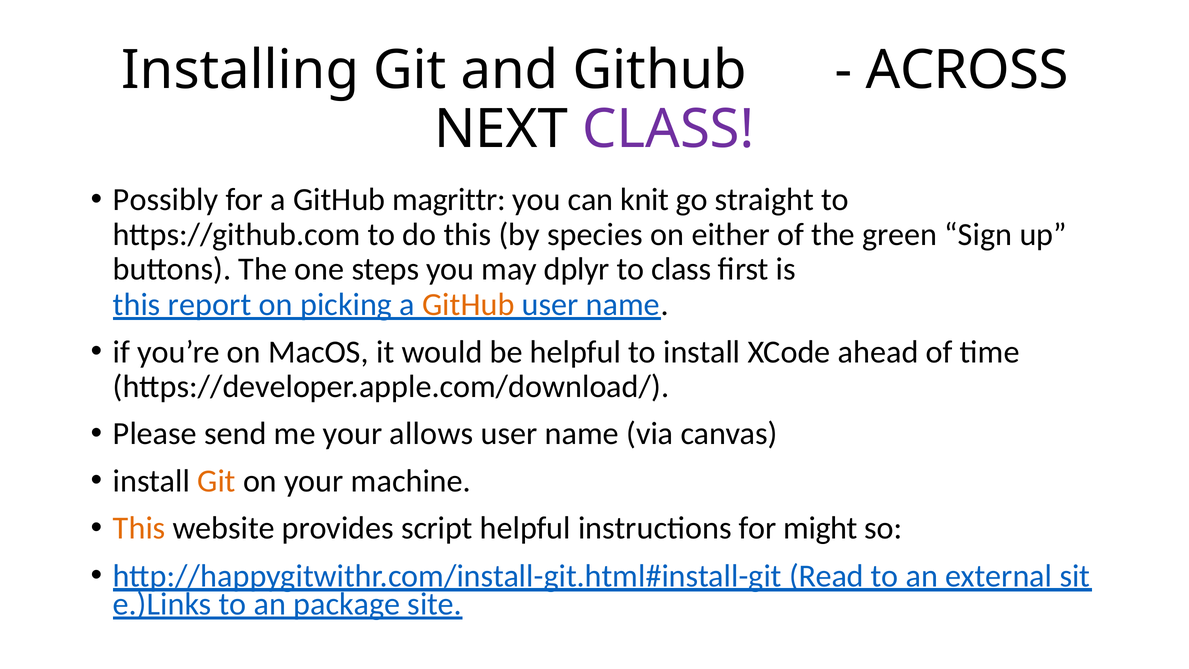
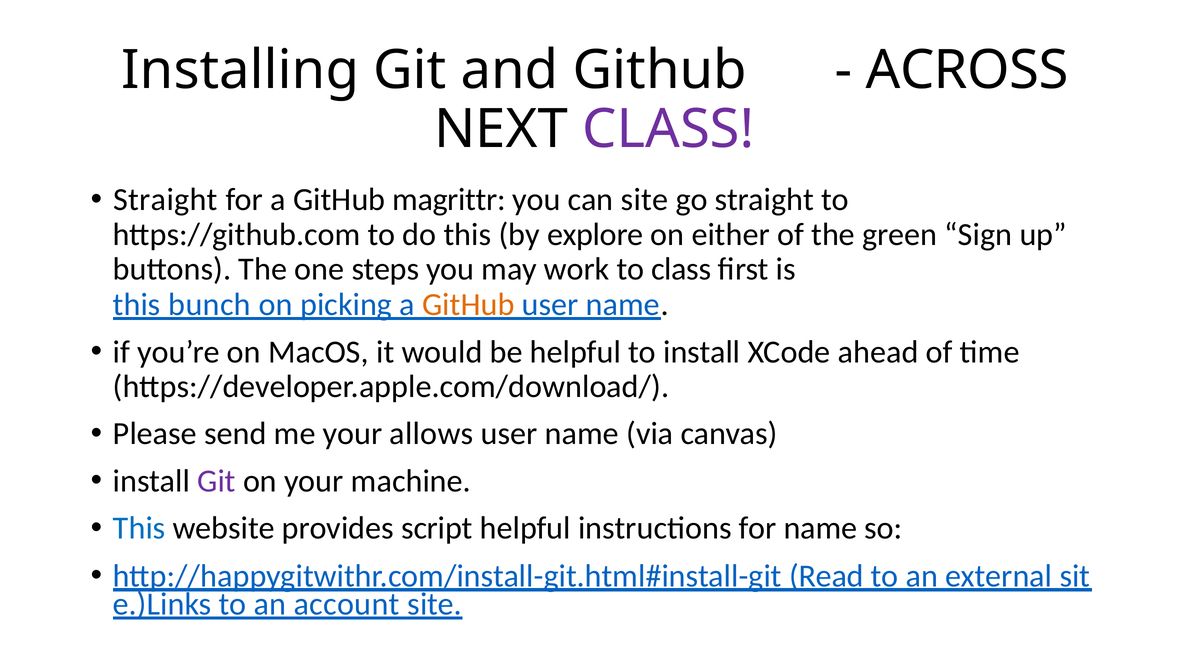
Possibly at (166, 200): Possibly -> Straight
can knit: knit -> site
species: species -> explore
dplyr: dplyr -> work
report: report -> bunch
Git at (217, 481) colour: orange -> purple
This at (139, 528) colour: orange -> blue
for might: might -> name
package: package -> account
